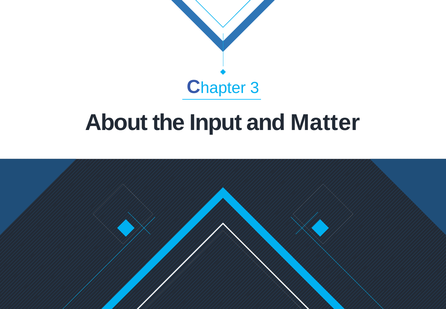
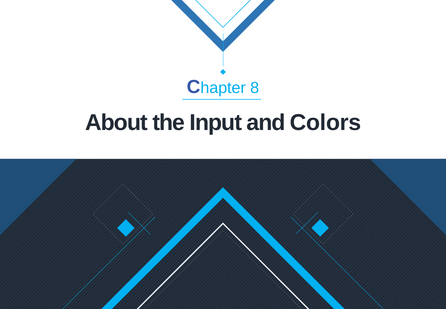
3: 3 -> 8
Matter: Matter -> Colors
